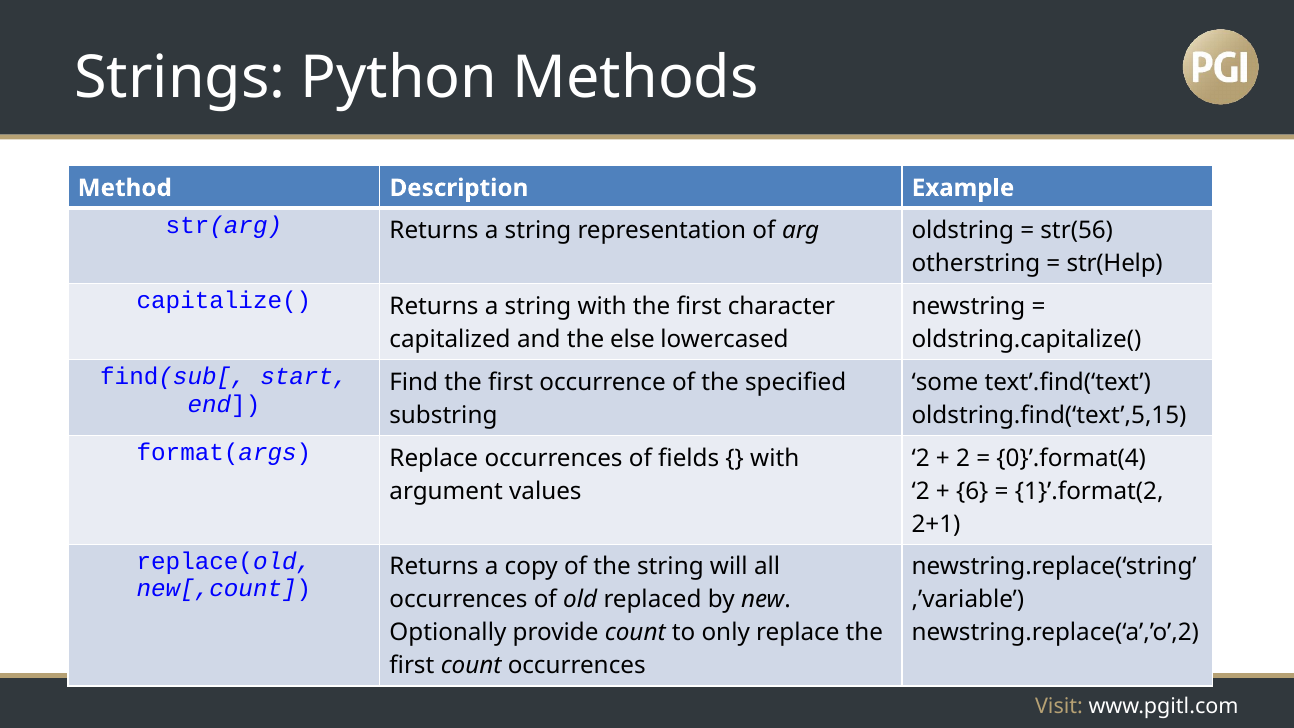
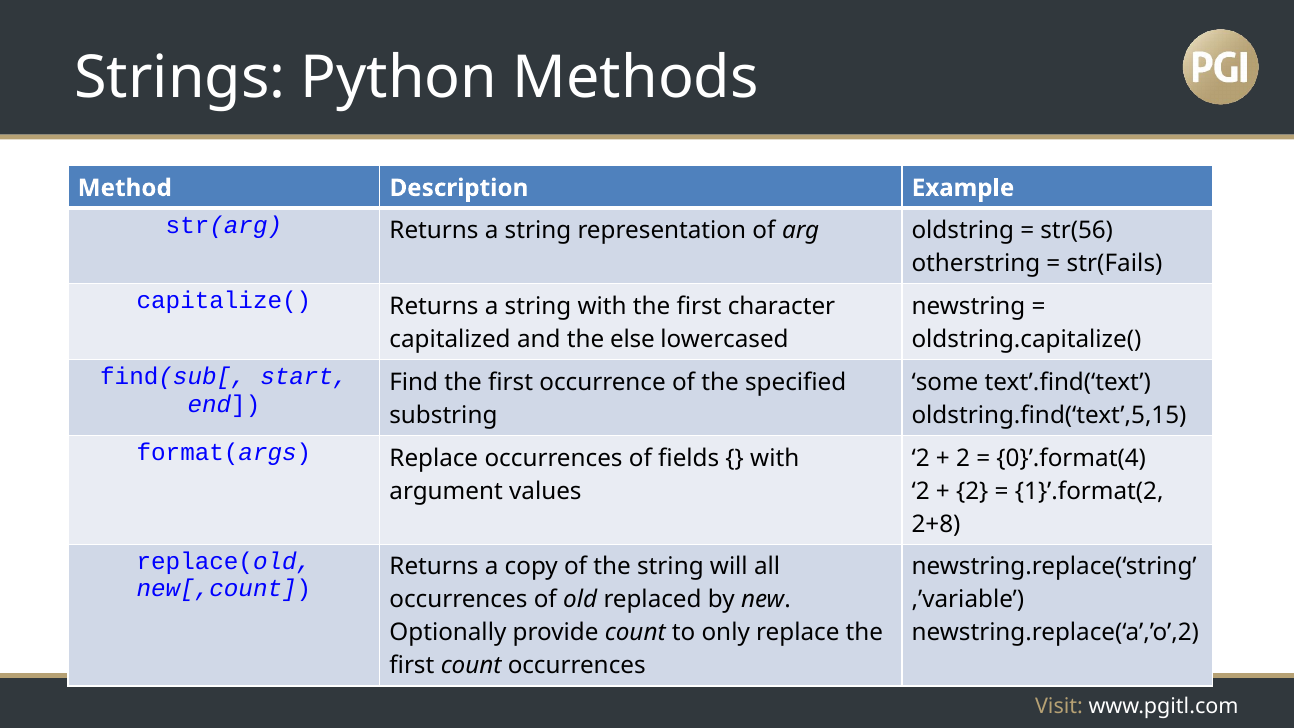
str(Help: str(Help -> str(Fails
6 at (972, 491): 6 -> 2
2+1: 2+1 -> 2+8
